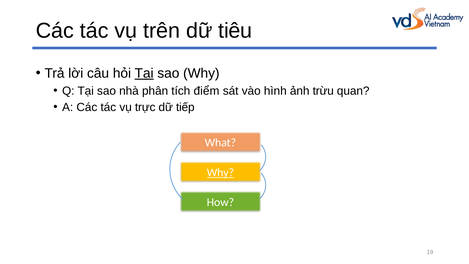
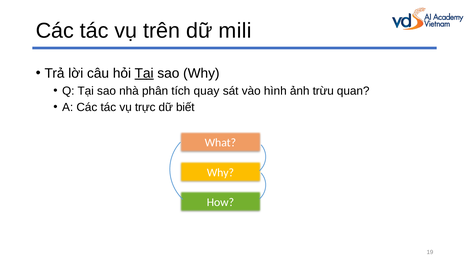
tiêu: tiêu -> mili
điểm: điểm -> quay
tiếp: tiếp -> biết
Why at (220, 172) underline: present -> none
